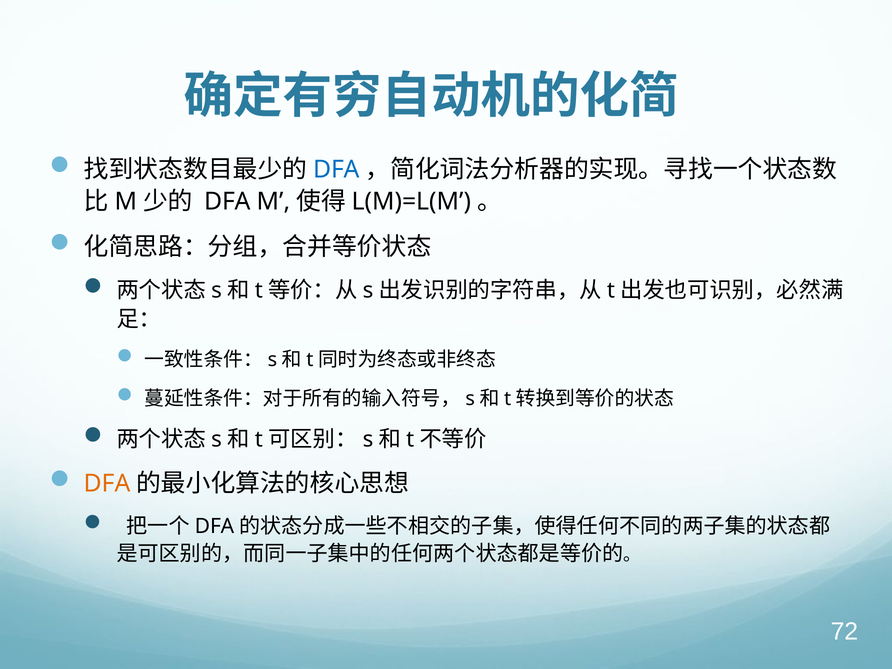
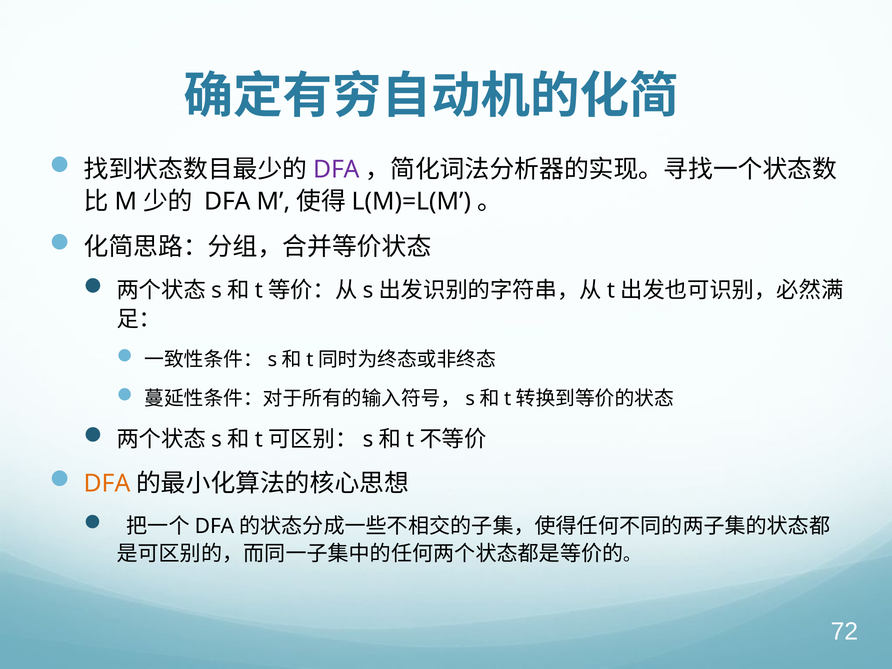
DFA at (337, 169) colour: blue -> purple
